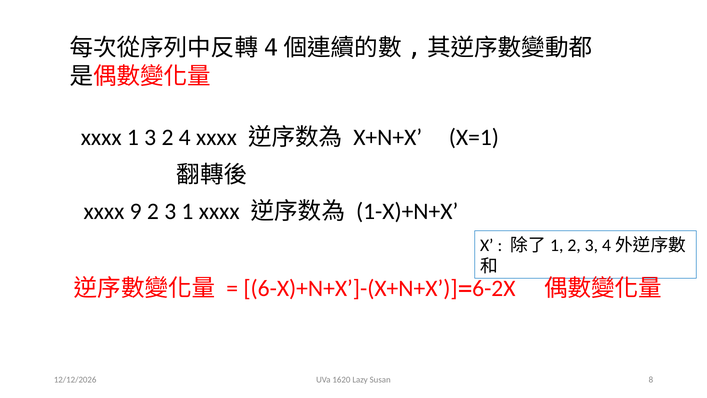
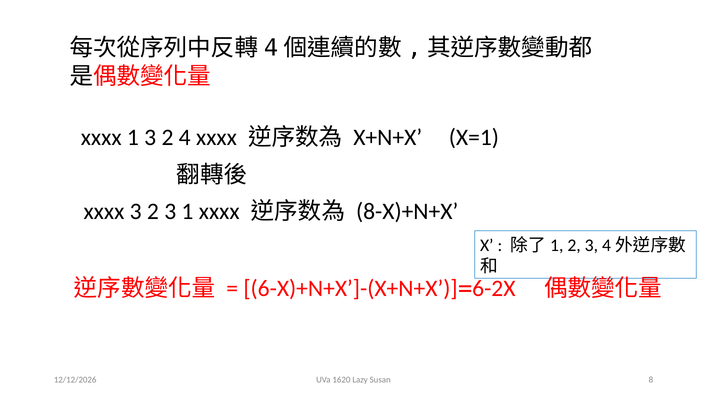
xxxx 9: 9 -> 3
1-X)+N+X: 1-X)+N+X -> 8-X)+N+X
